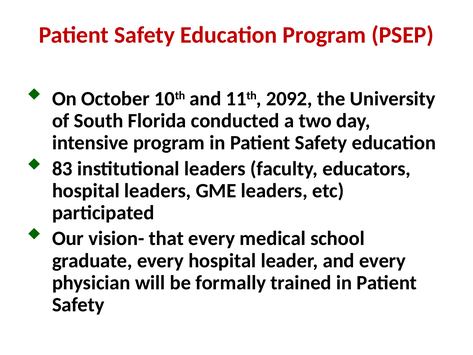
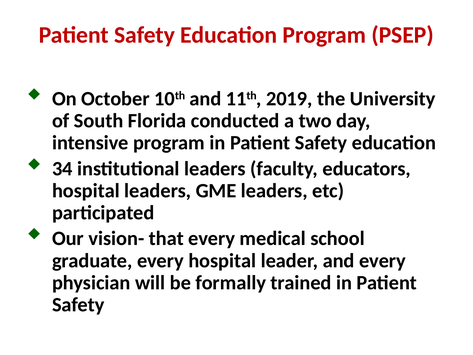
2092: 2092 -> 2019
83: 83 -> 34
